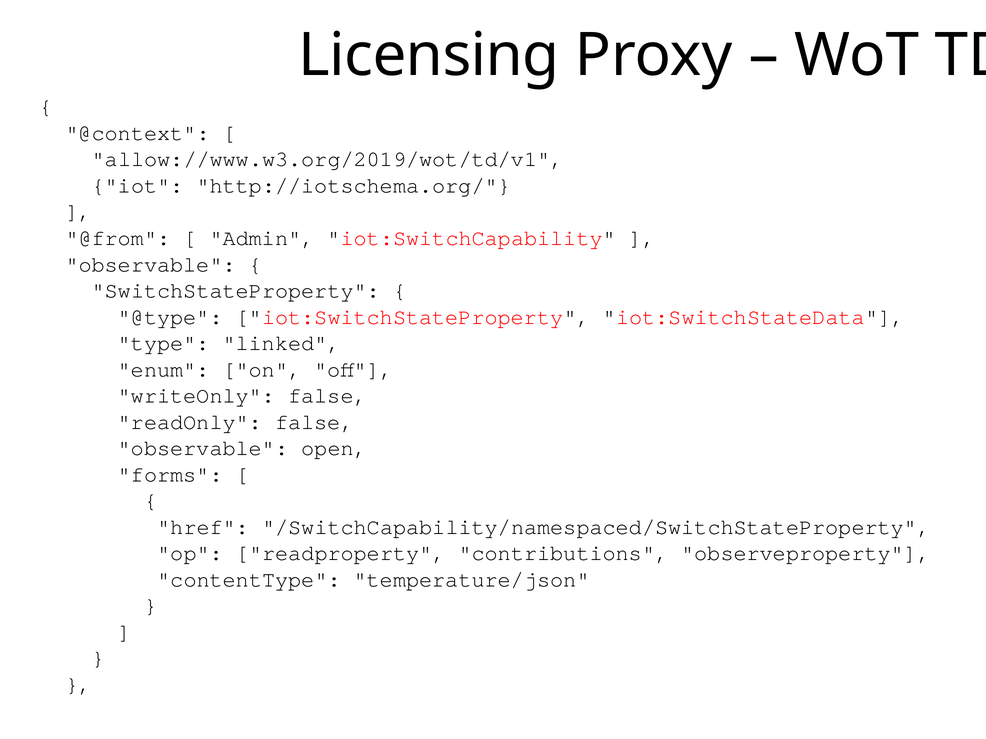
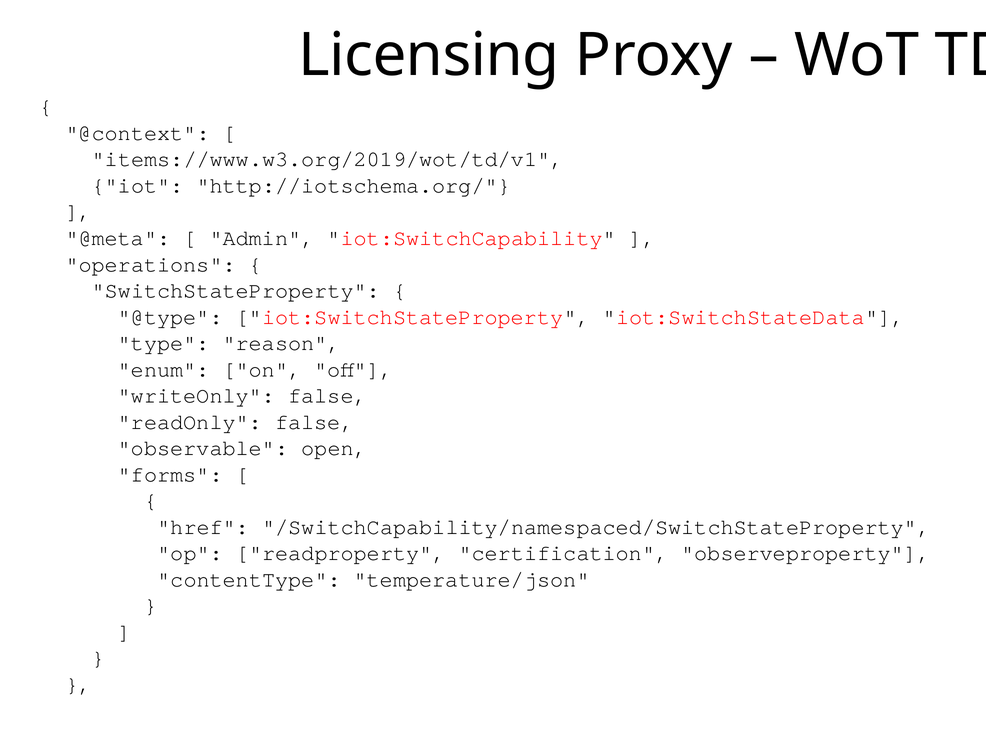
allow://www.w3.org/2019/wot/td/v1: allow://www.w3.org/2019/wot/td/v1 -> items://www.w3.org/2019/wot/td/v1
@from: @from -> @meta
observable at (151, 264): observable -> operations
linked: linked -> reason
contributions: contributions -> certification
